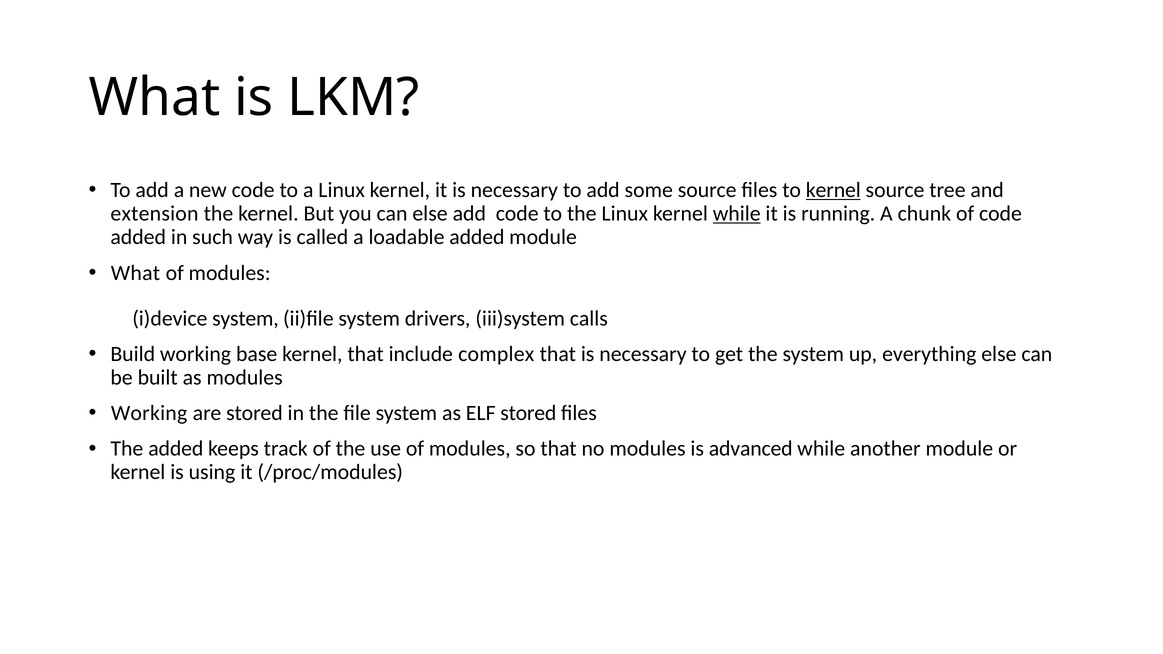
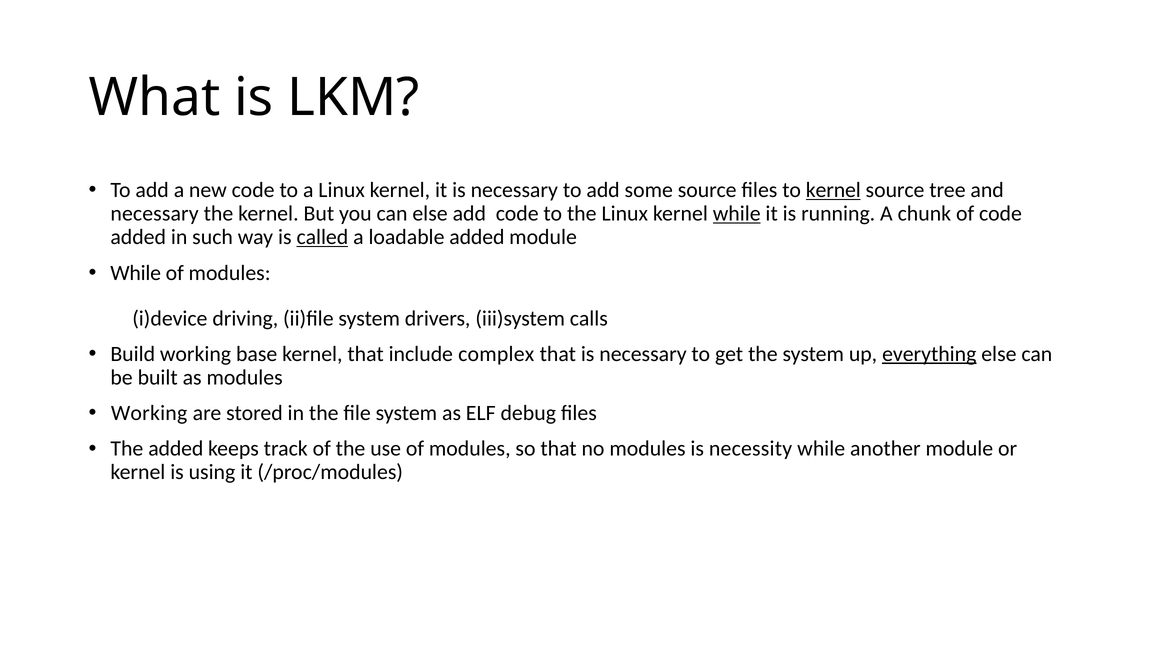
extension at (154, 214): extension -> necessary
called underline: none -> present
What at (135, 273): What -> While
i)device system: system -> driving
everything underline: none -> present
ELF stored: stored -> debug
advanced: advanced -> necessity
